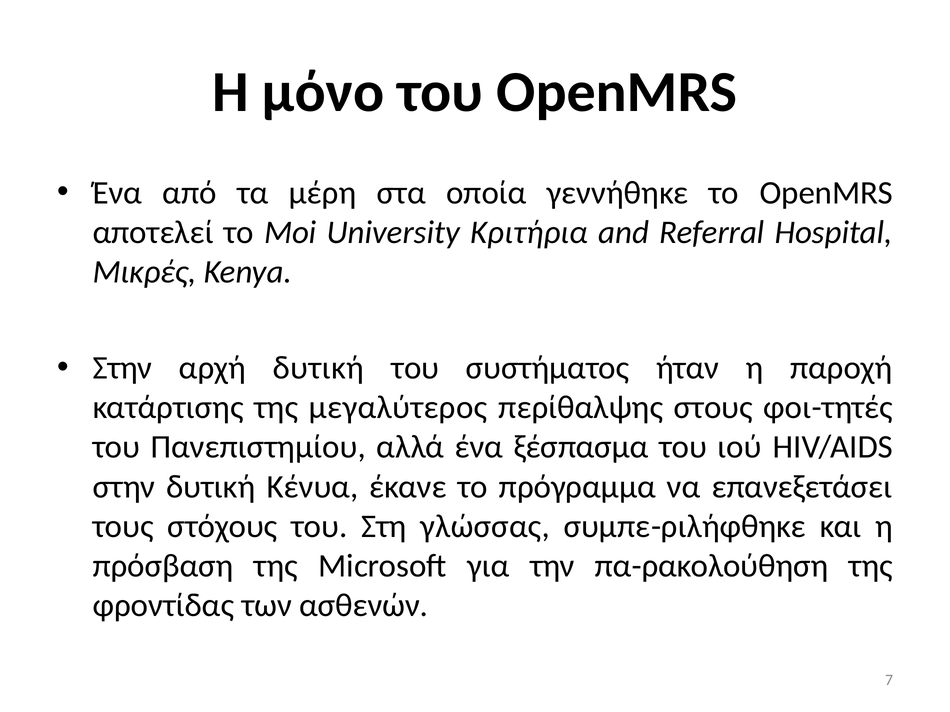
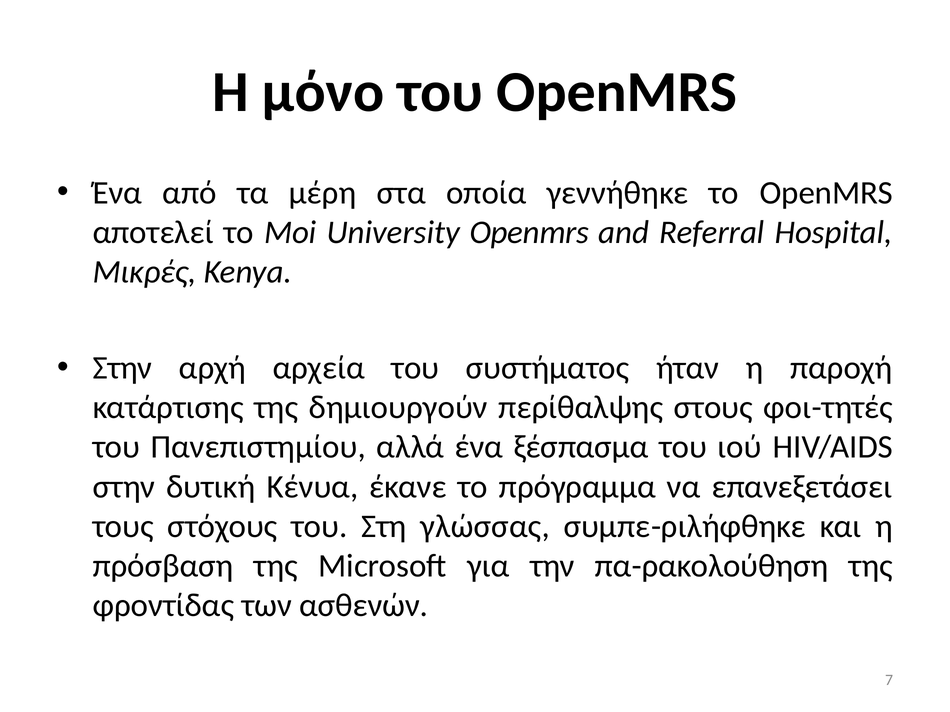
University Κριτήρια: Κριτήρια -> Openmrs
αρχή δυτική: δυτική -> αρχεία
μεγαλύτερος: μεγαλύτερος -> δημιουργούν
